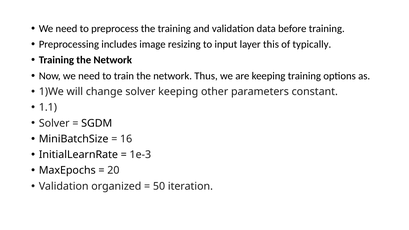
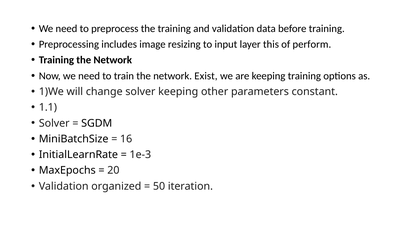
typically: typically -> perform
Thus: Thus -> Exist
